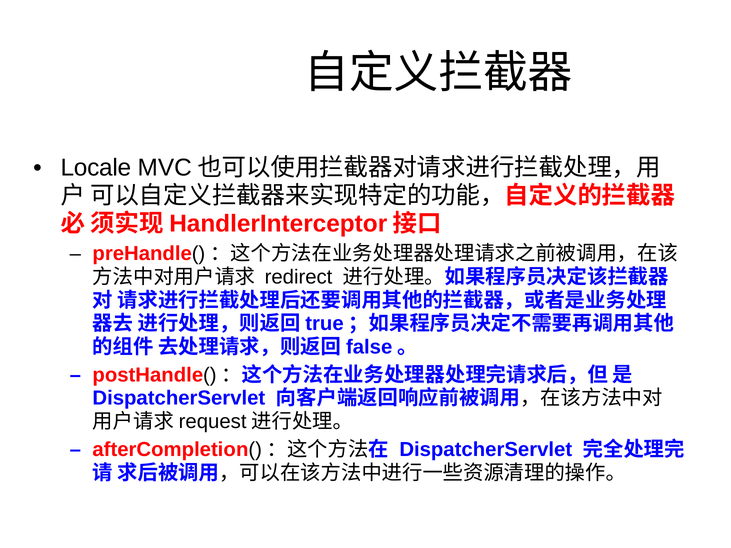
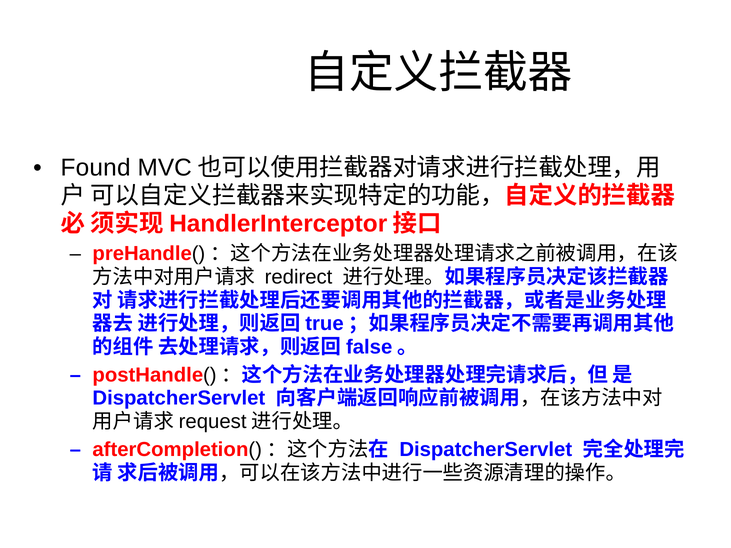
Locale: Locale -> Found
